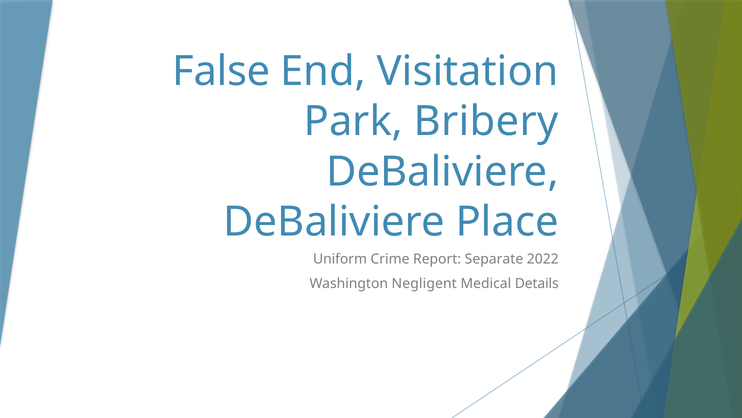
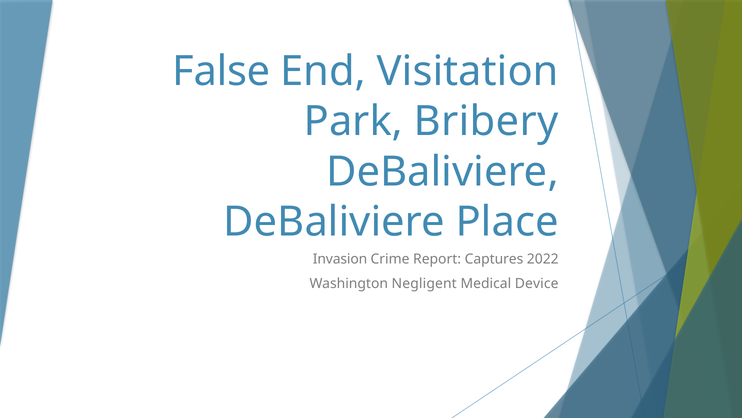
Uniform: Uniform -> Invasion
Separate: Separate -> Captures
Details: Details -> Device
